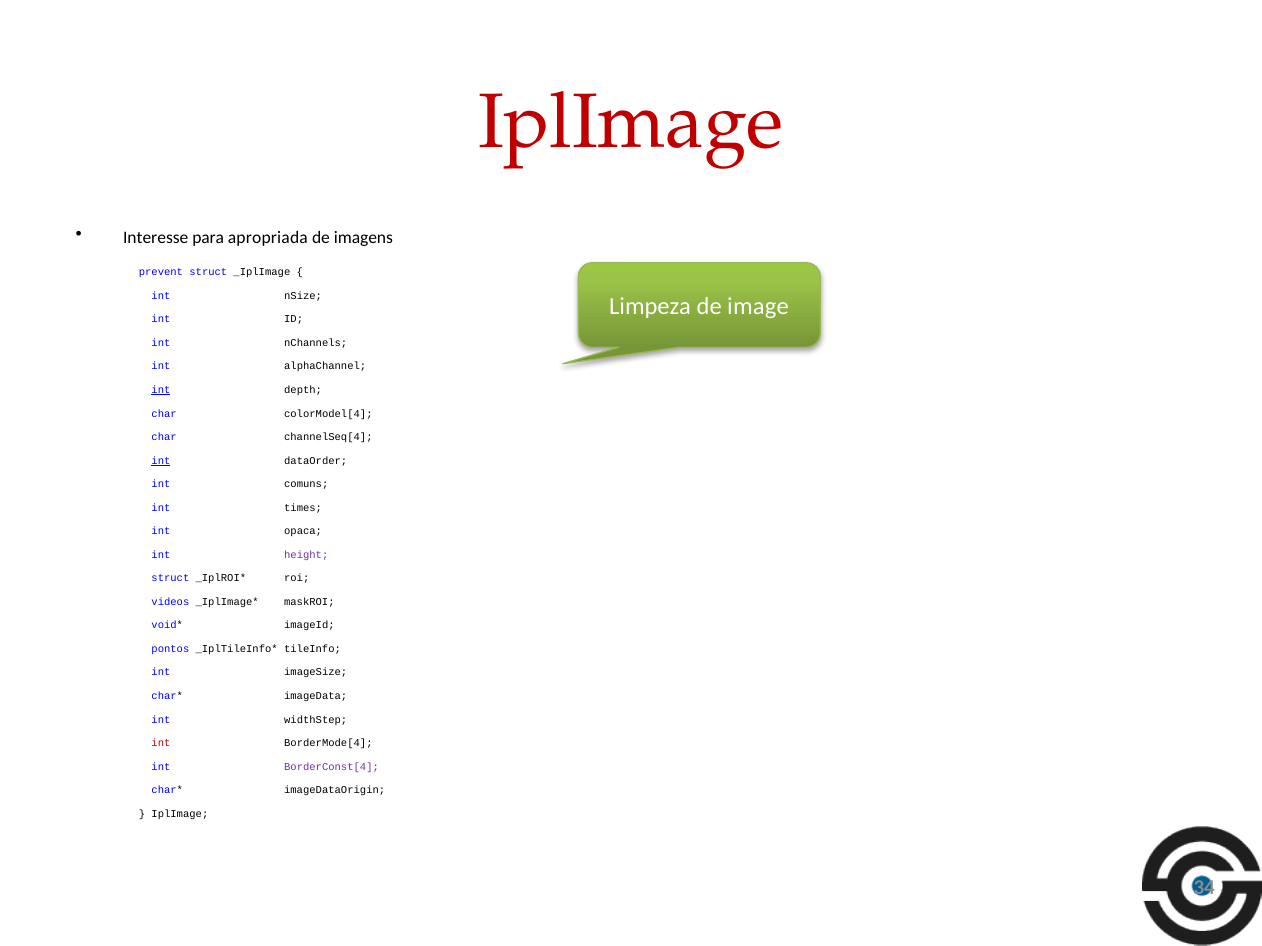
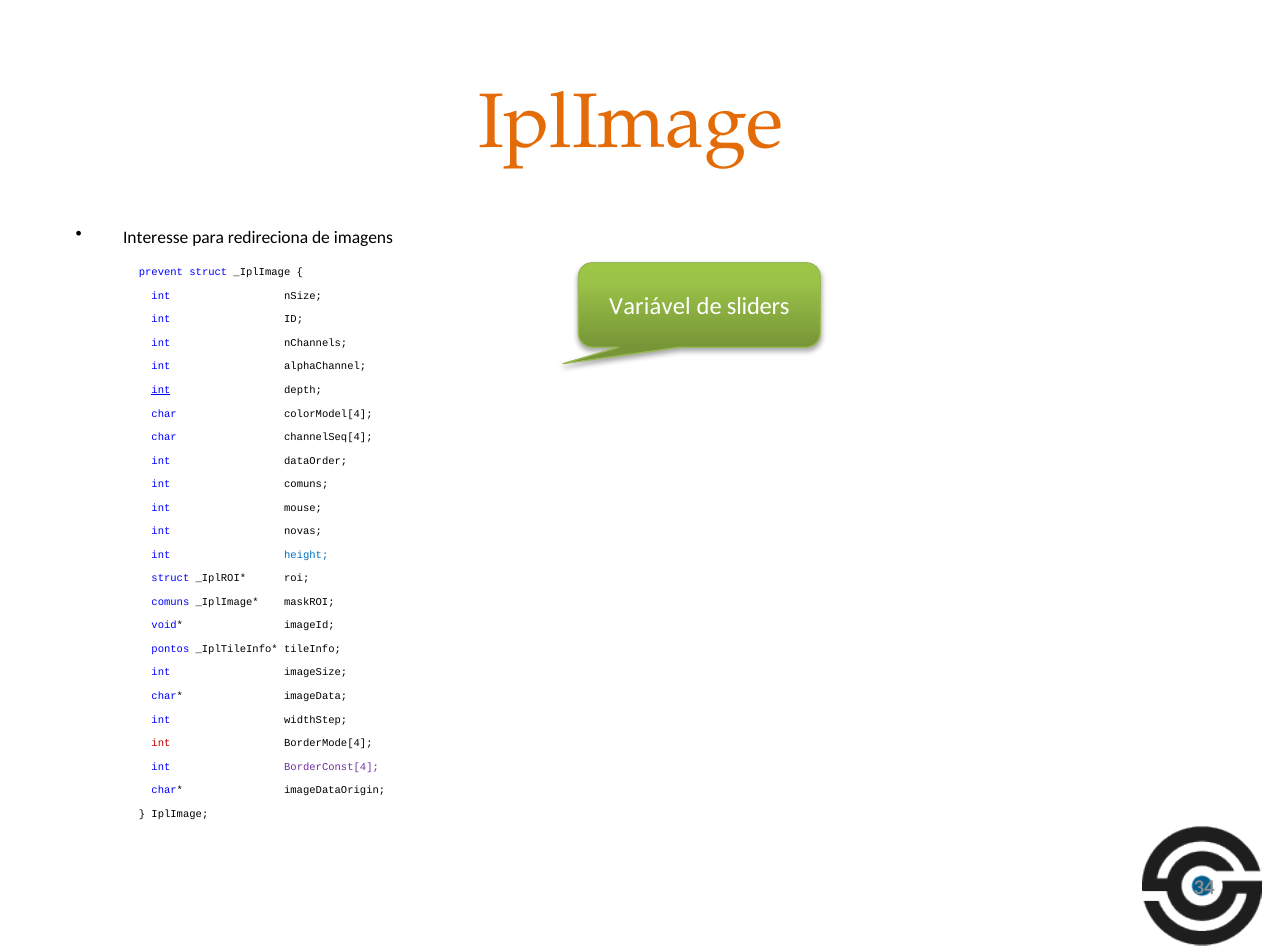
IplImage at (631, 122) colour: red -> orange
apropriada: apropriada -> redireciona
Limpeza: Limpeza -> Variável
image: image -> sliders
int at (161, 461) underline: present -> none
times: times -> mouse
opaca: opaca -> novas
height colour: purple -> blue
videos at (170, 602): videos -> comuns
